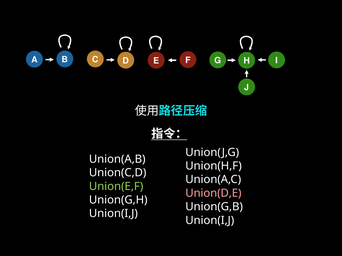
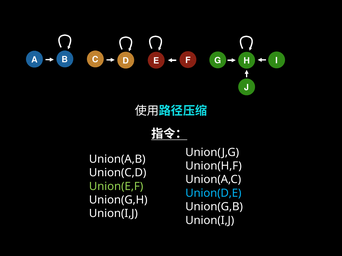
Union(D,E colour: pink -> light blue
